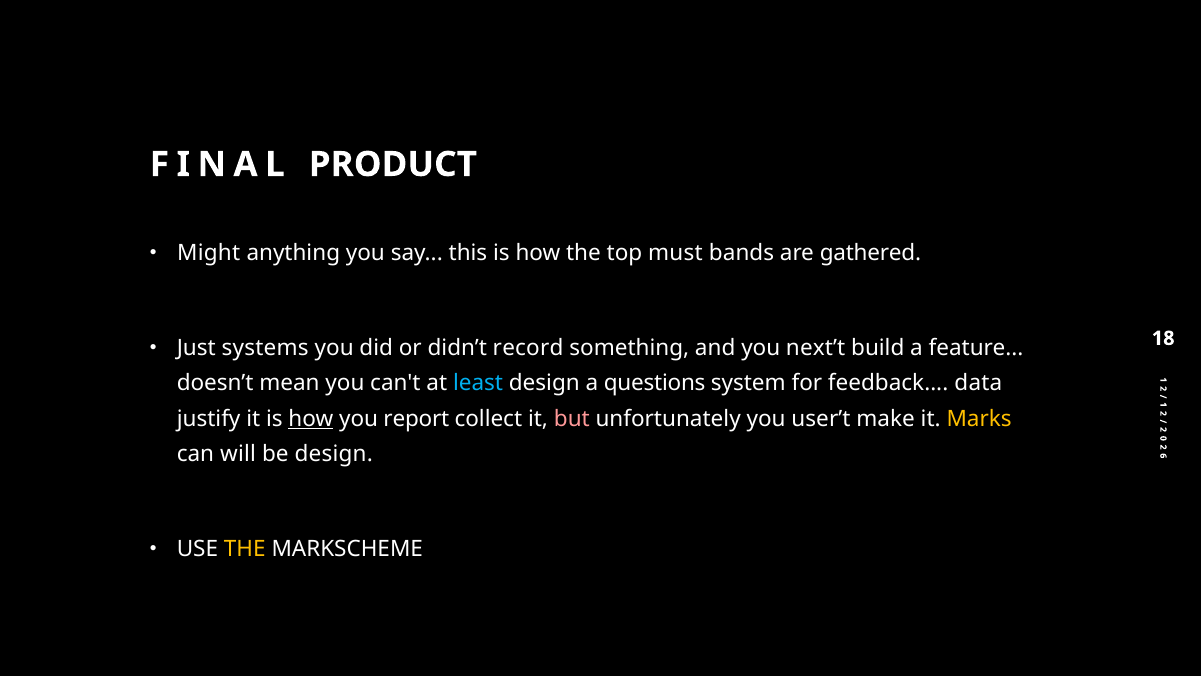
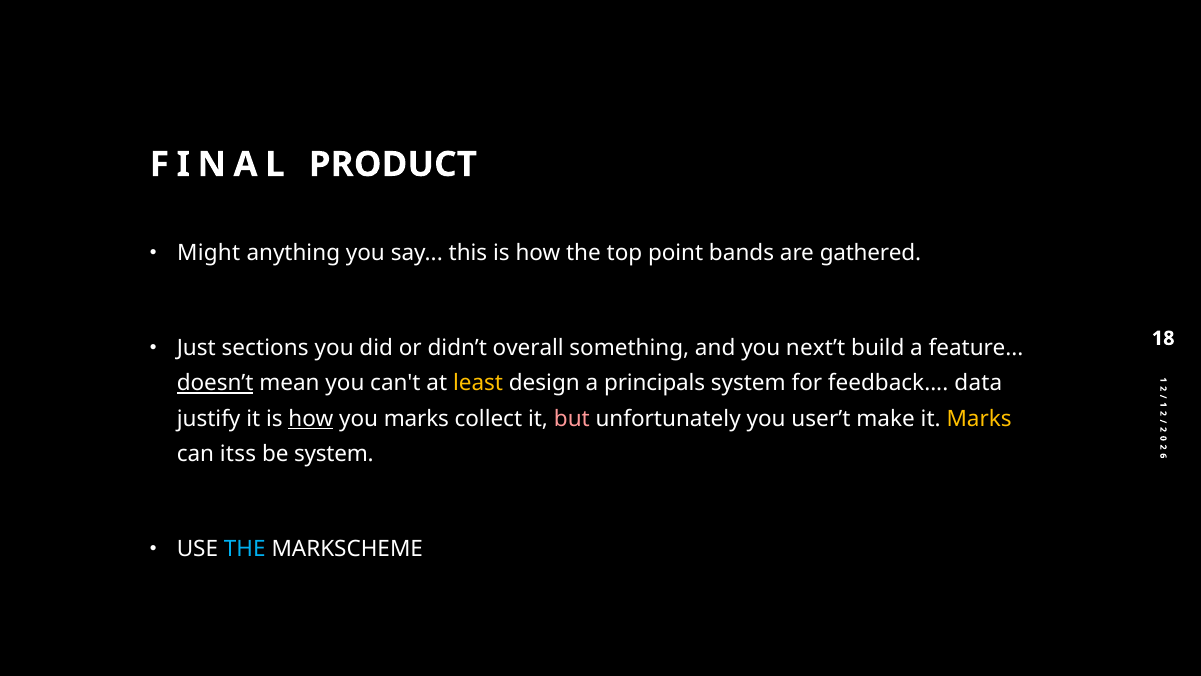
must: must -> point
systems: systems -> sections
record: record -> overall
doesn’t underline: none -> present
least colour: light blue -> yellow
questions: questions -> principals
you report: report -> marks
will: will -> itss
be design: design -> system
THE at (245, 549) colour: yellow -> light blue
